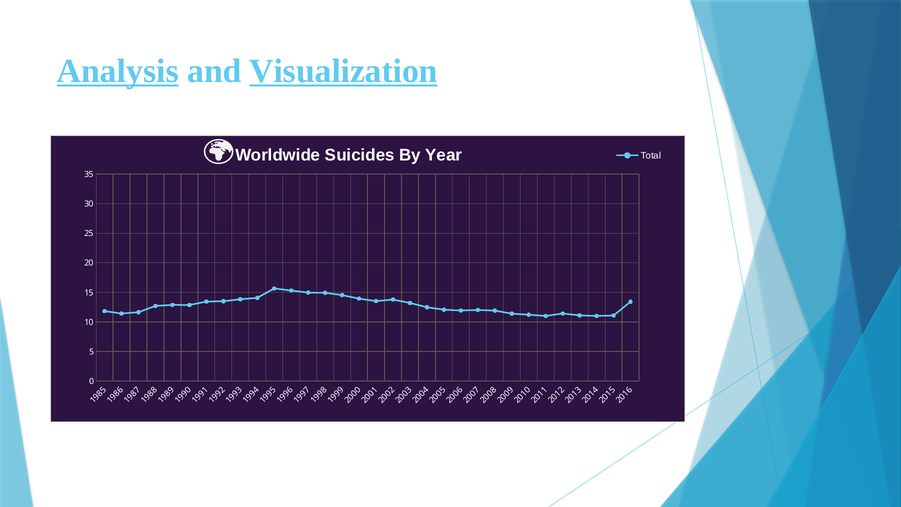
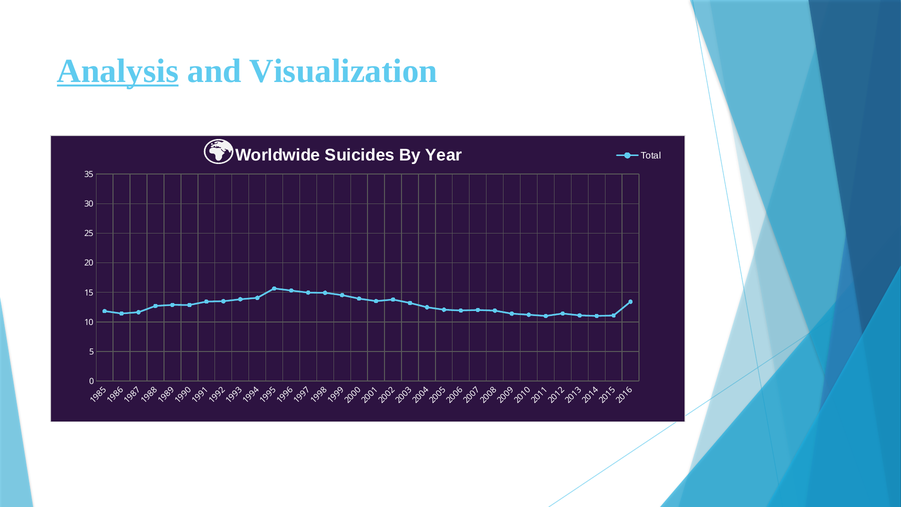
Visualization underline: present -> none
